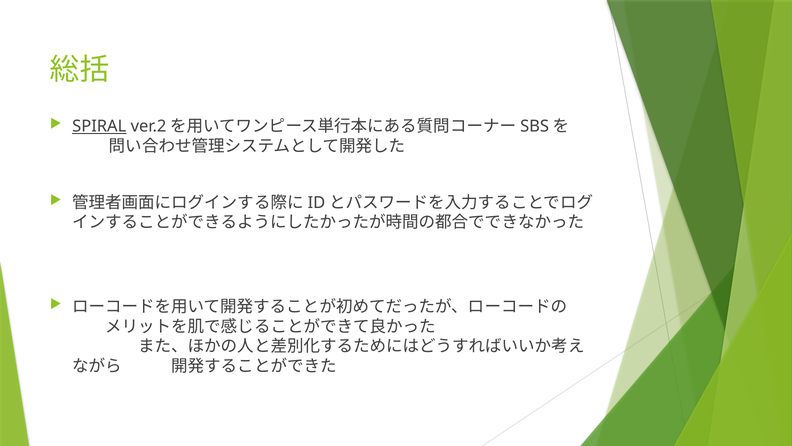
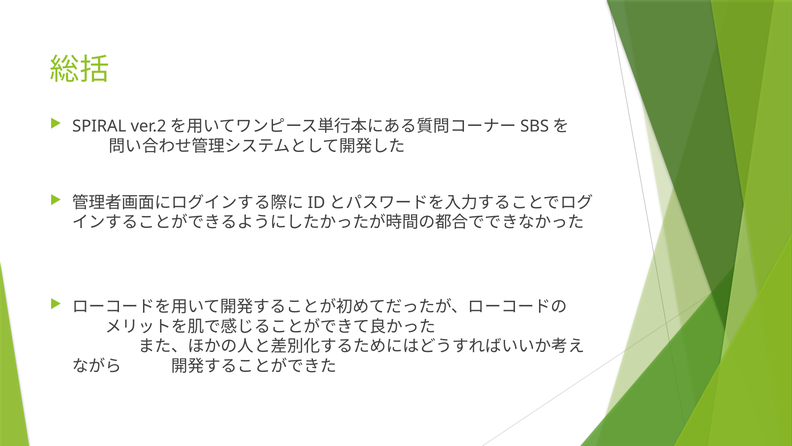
SPIRAL underline: present -> none
